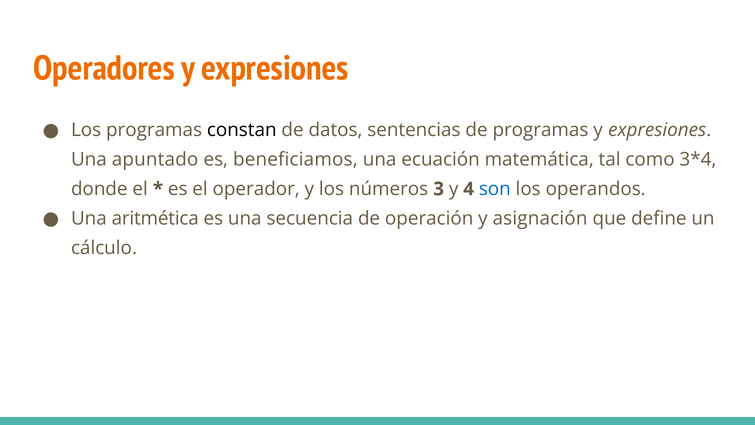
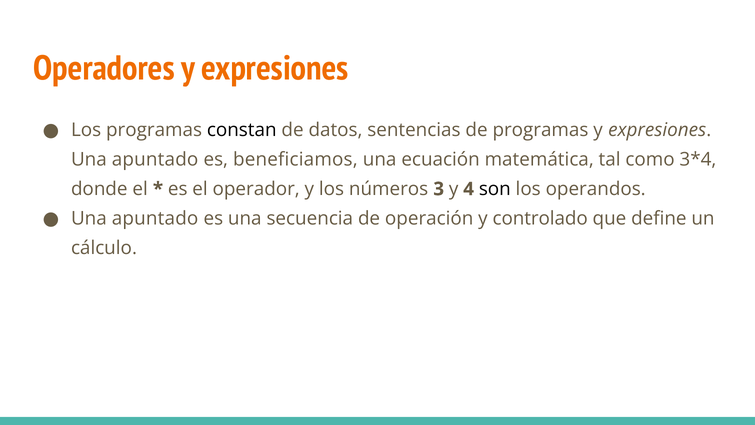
son colour: blue -> black
aritmética at (155, 218): aritmética -> apuntado
asignación: asignación -> controlado
